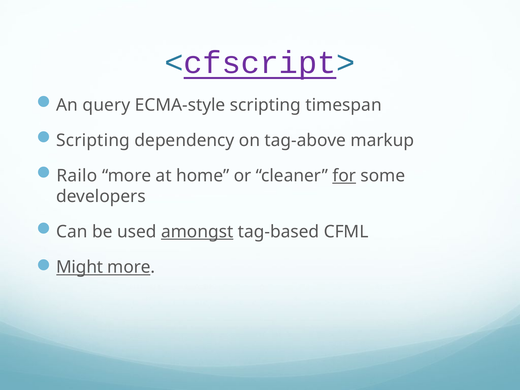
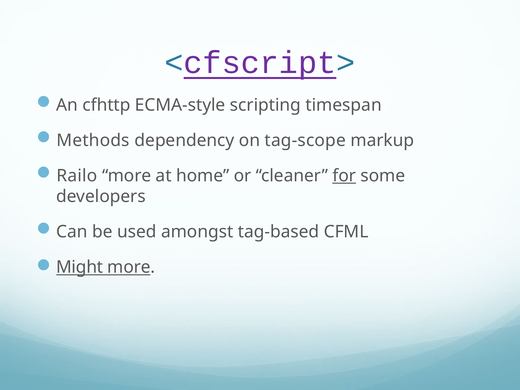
query: query -> cfhttp
Scripting at (93, 140): Scripting -> Methods
tag-above: tag-above -> tag-scope
amongst underline: present -> none
